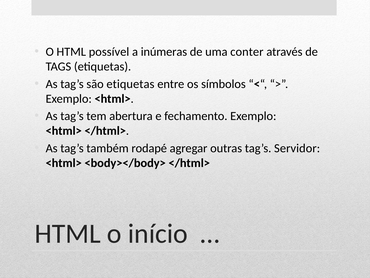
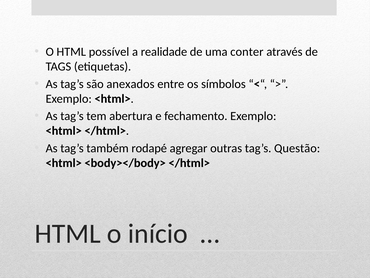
inúmeras: inúmeras -> realidade
são etiquetas: etiquetas -> anexados
Servidor: Servidor -> Questão
